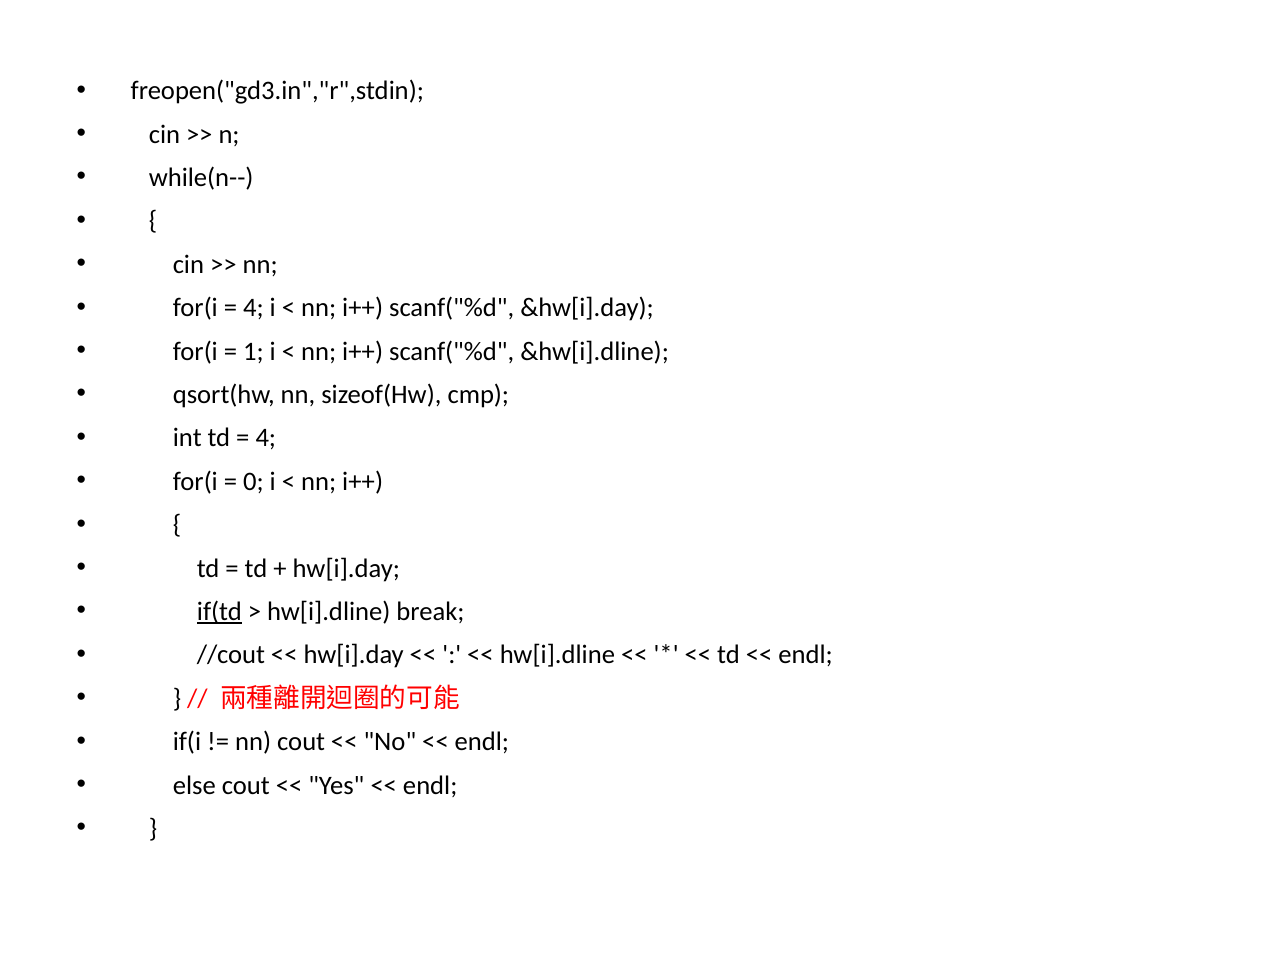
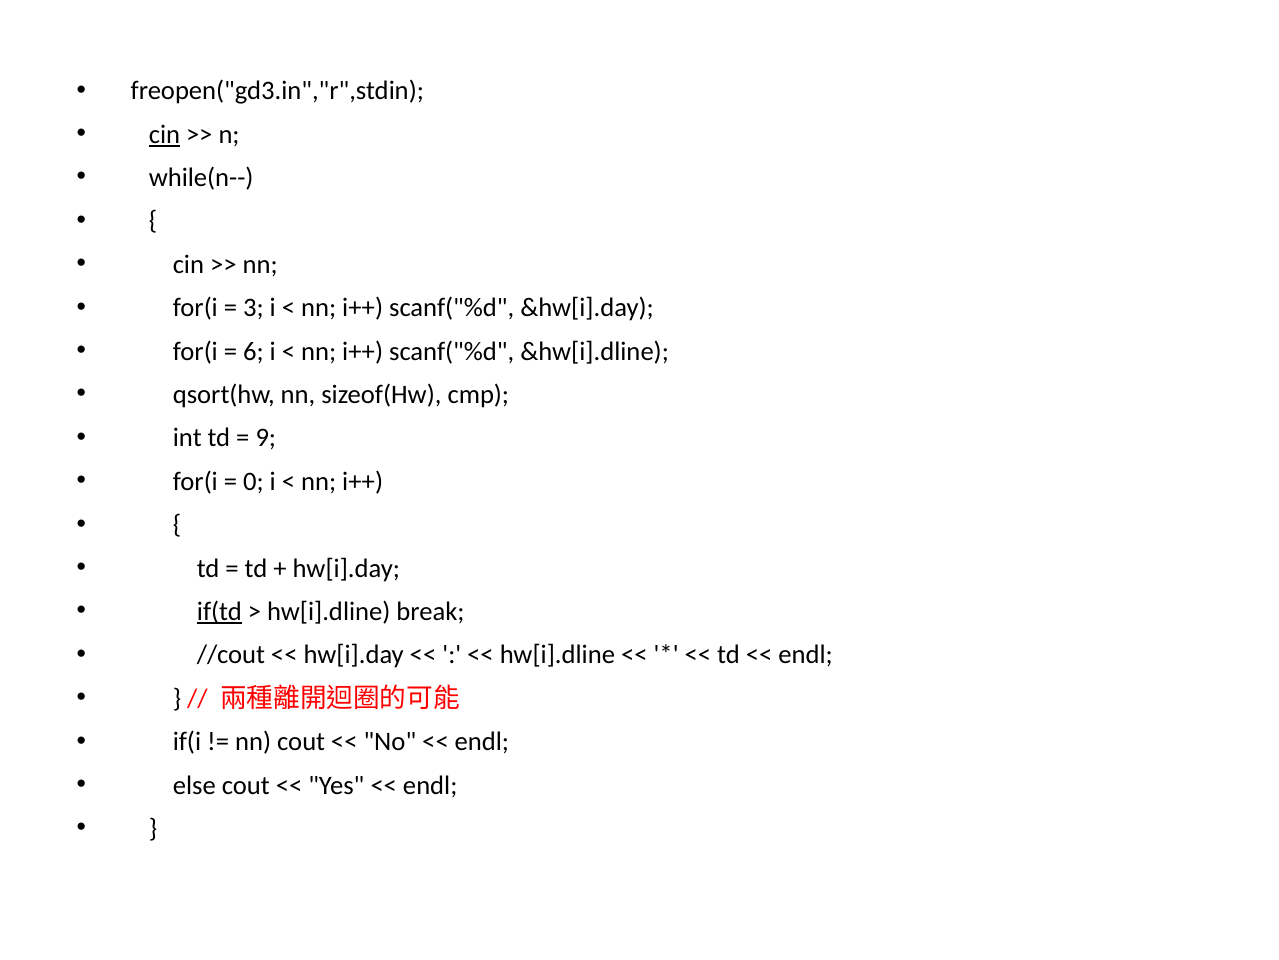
cin at (164, 134) underline: none -> present
4 at (253, 308): 4 -> 3
1: 1 -> 6
4 at (266, 438): 4 -> 9
